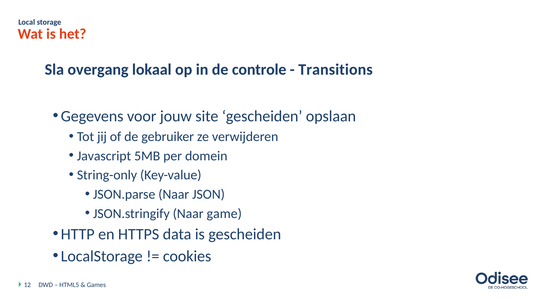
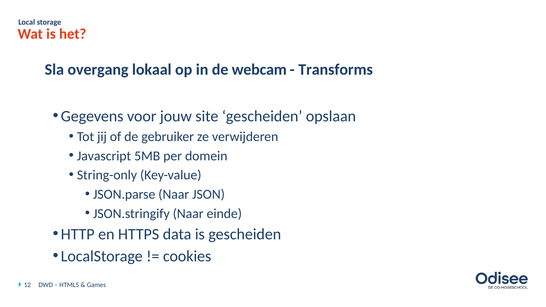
controle: controle -> webcam
Transitions: Transitions -> Transforms
game: game -> einde
